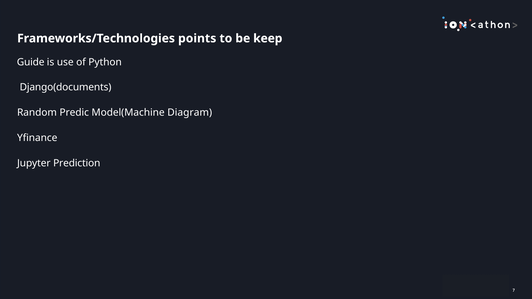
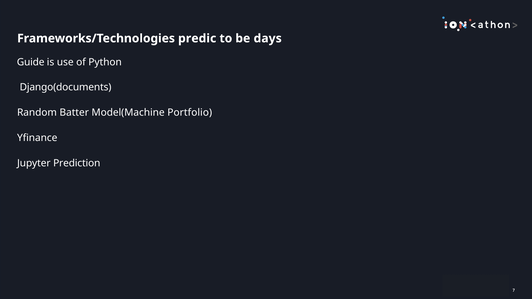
points: points -> predic
keep: keep -> days
Predic: Predic -> Batter
Diagram: Diagram -> Portfolio
